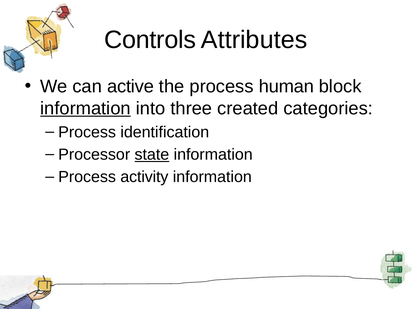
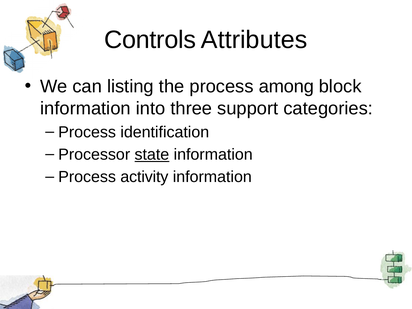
active: active -> listing
human: human -> among
information at (85, 108) underline: present -> none
created: created -> support
